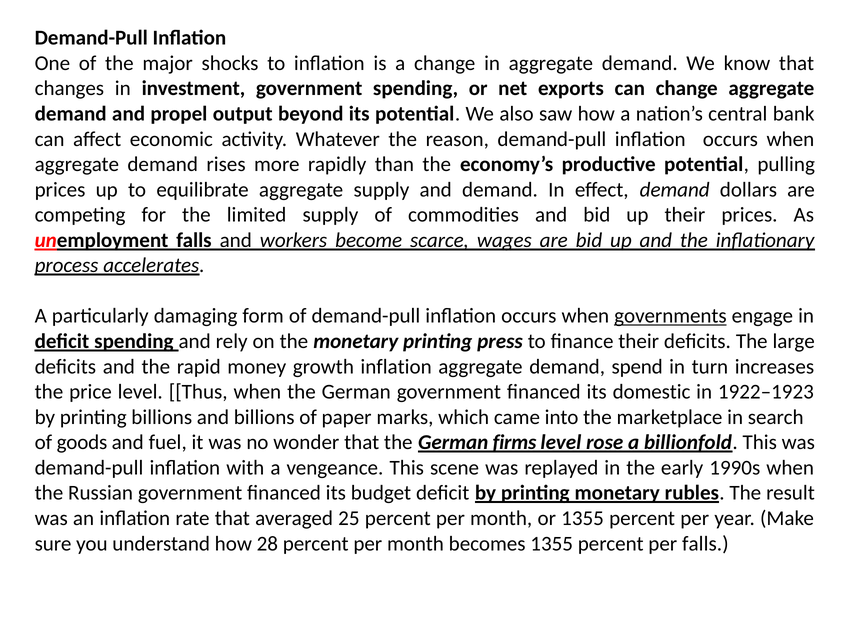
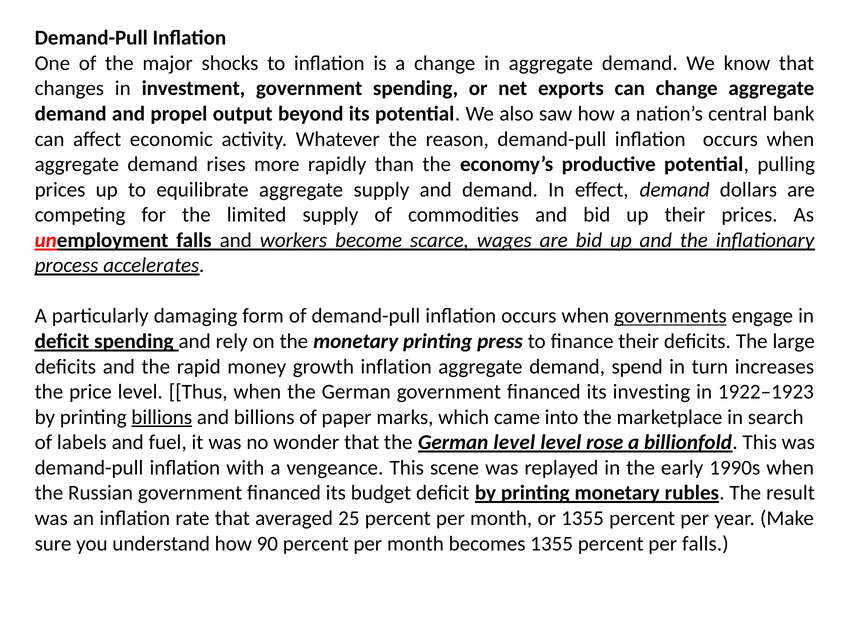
domestic: domestic -> investing
billions at (162, 417) underline: none -> present
goods: goods -> labels
German firms: firms -> level
28: 28 -> 90
